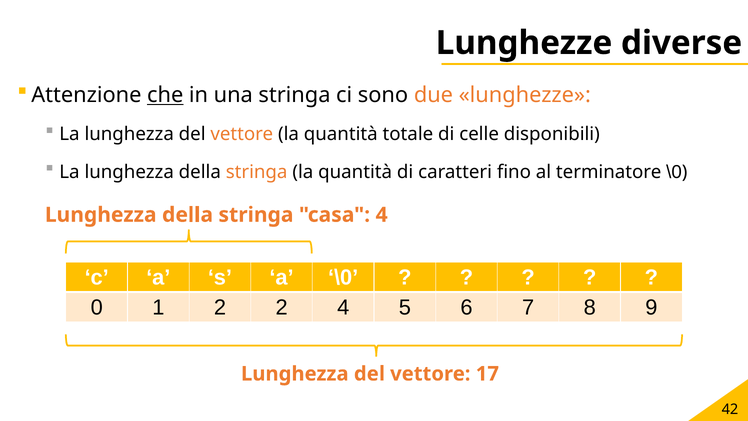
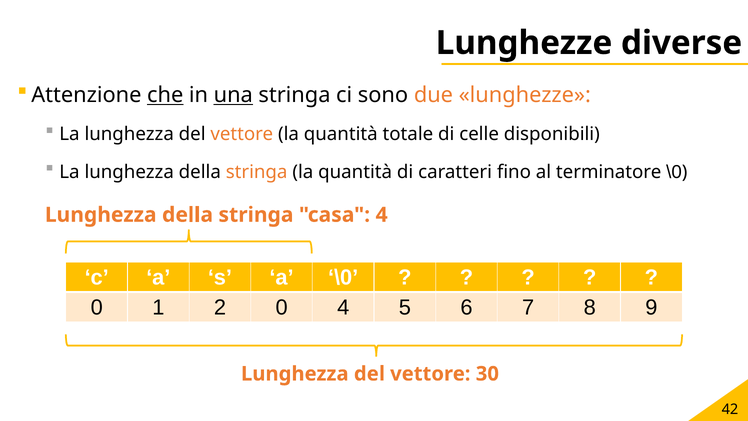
una underline: none -> present
2 2: 2 -> 0
17: 17 -> 30
